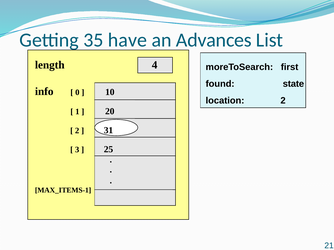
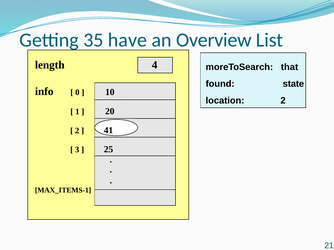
Advances: Advances -> Overview
first: first -> that
31: 31 -> 41
